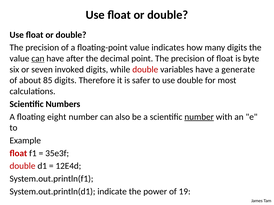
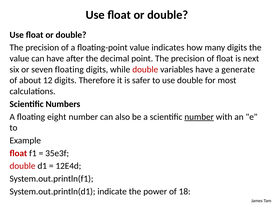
can at (38, 59) underline: present -> none
byte: byte -> next
seven invoked: invoked -> floating
85: 85 -> 12
19: 19 -> 18
